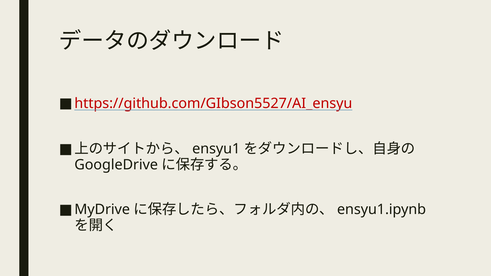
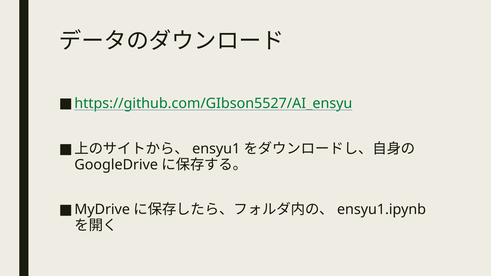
https://github.com/GIbson5527/AI_ensyu colour: red -> green
